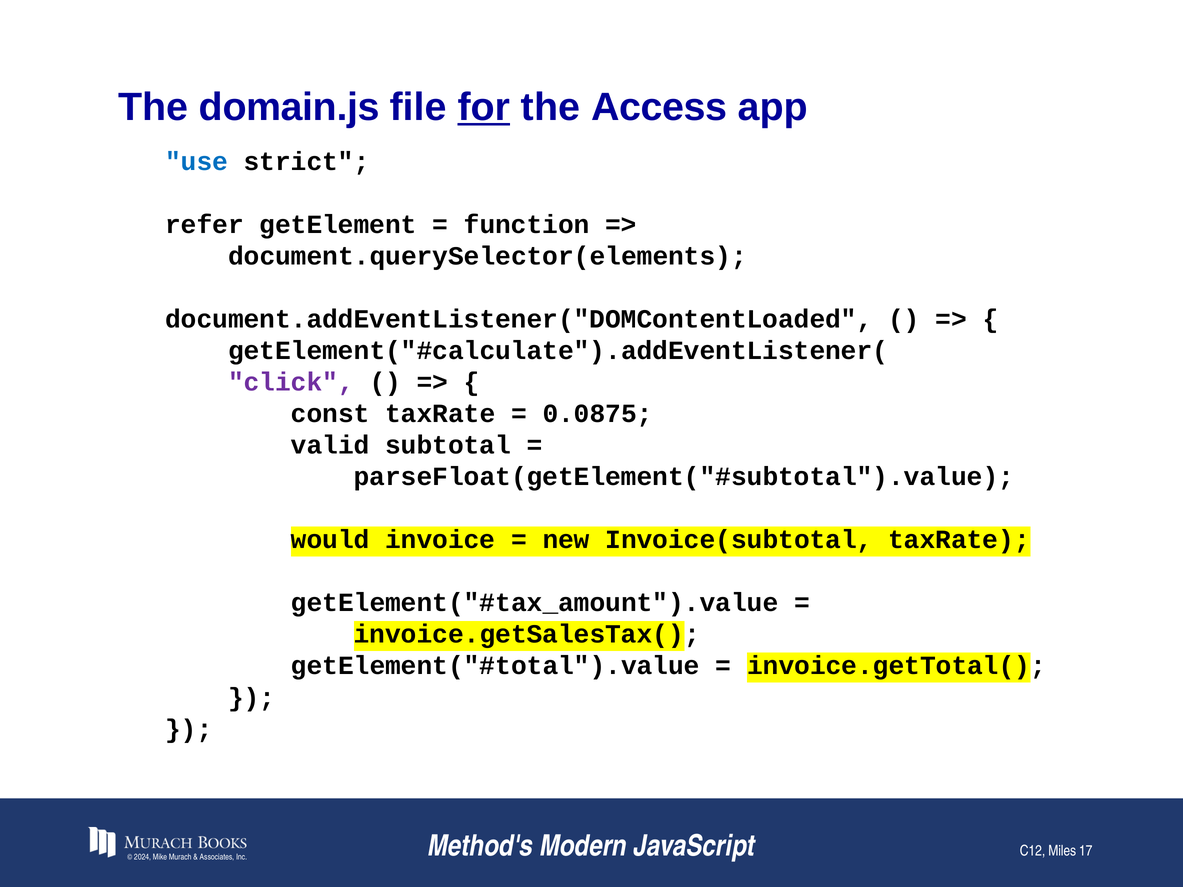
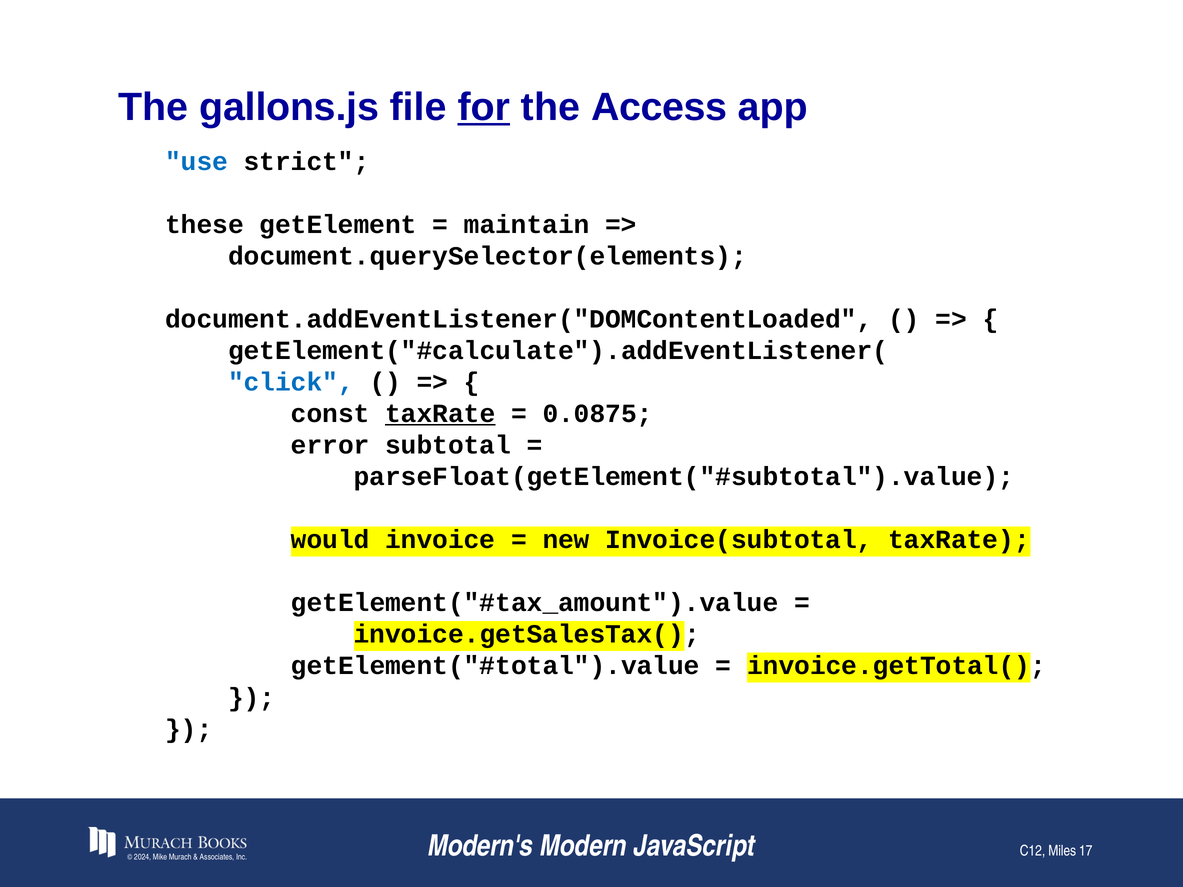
domain.js: domain.js -> gallons.js
refer: refer -> these
function: function -> maintain
click colour: purple -> blue
taxRate at (440, 414) underline: none -> present
valid: valid -> error
Method's: Method's -> Modern's
